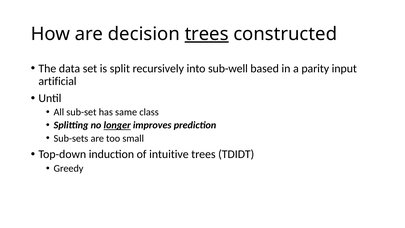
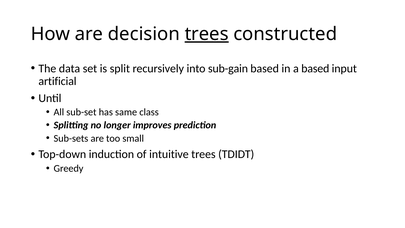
sub-well: sub-well -> sub-gain
a parity: parity -> based
longer underline: present -> none
